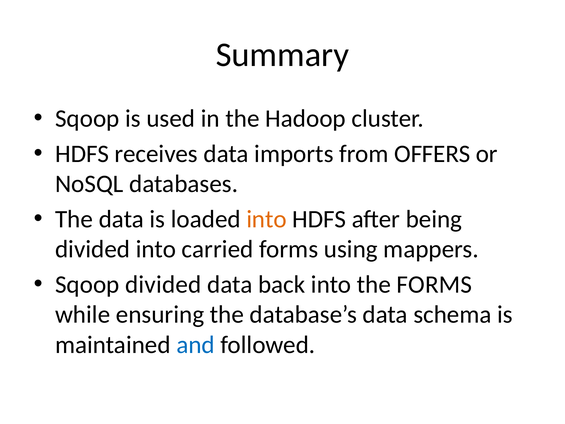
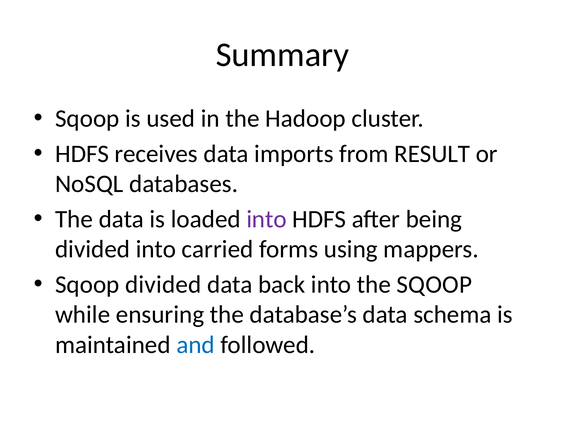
OFFERS: OFFERS -> RESULT
into at (266, 219) colour: orange -> purple
the FORMS: FORMS -> SQOOP
